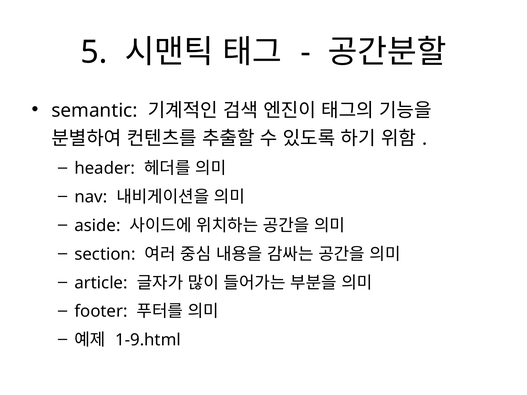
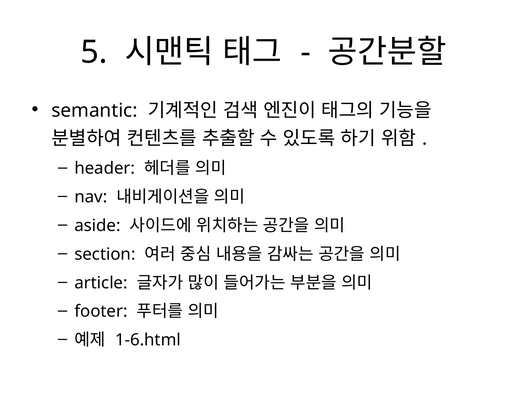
1-9.html: 1-9.html -> 1-6.html
